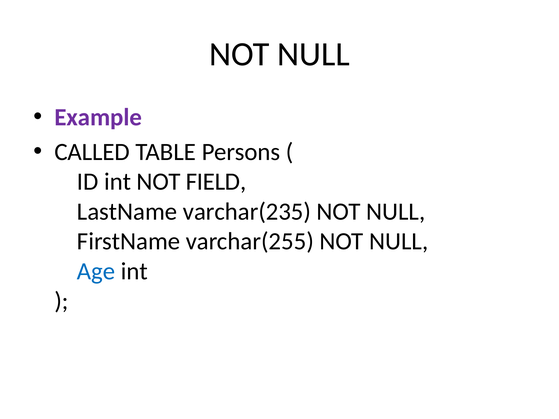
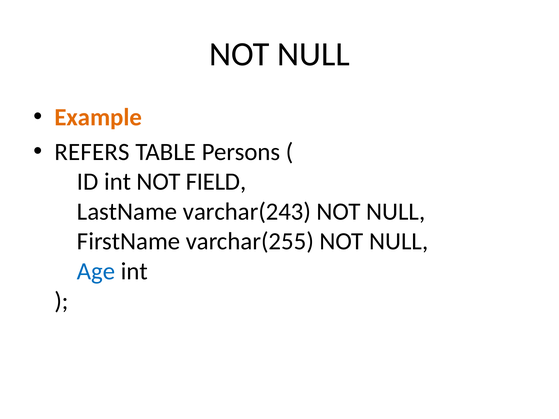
Example colour: purple -> orange
CALLED: CALLED -> REFERS
varchar(235: varchar(235 -> varchar(243
